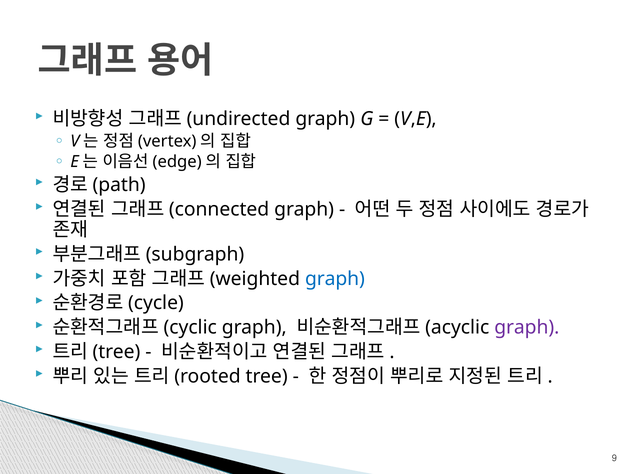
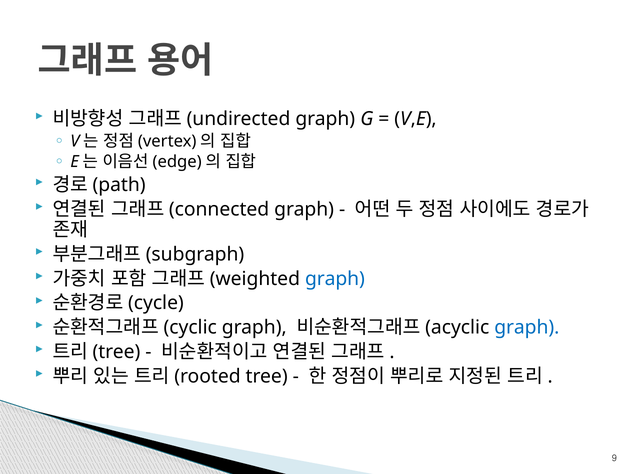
graph at (527, 327) colour: purple -> blue
